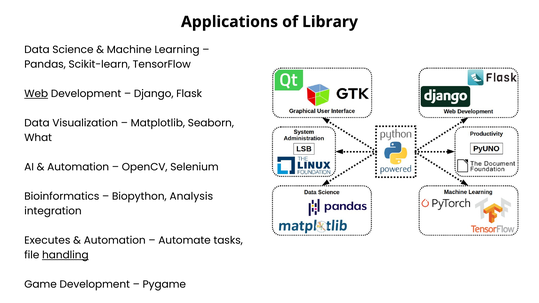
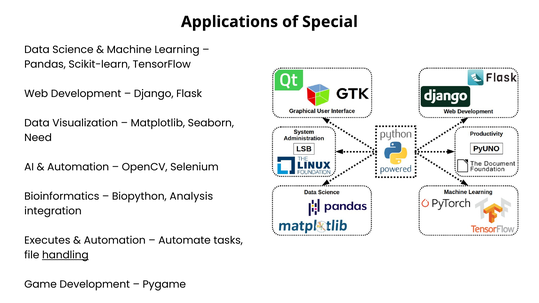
Library: Library -> Special
Web underline: present -> none
What: What -> Need
